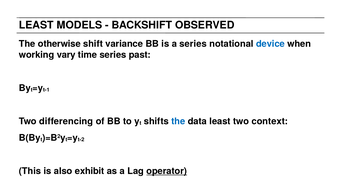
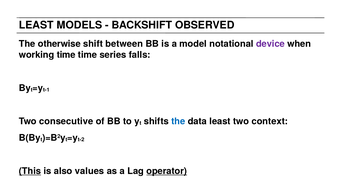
variance: variance -> between
a series: series -> model
device colour: blue -> purple
working vary: vary -> time
past: past -> falls
differencing: differencing -> consecutive
This underline: none -> present
exhibit: exhibit -> values
